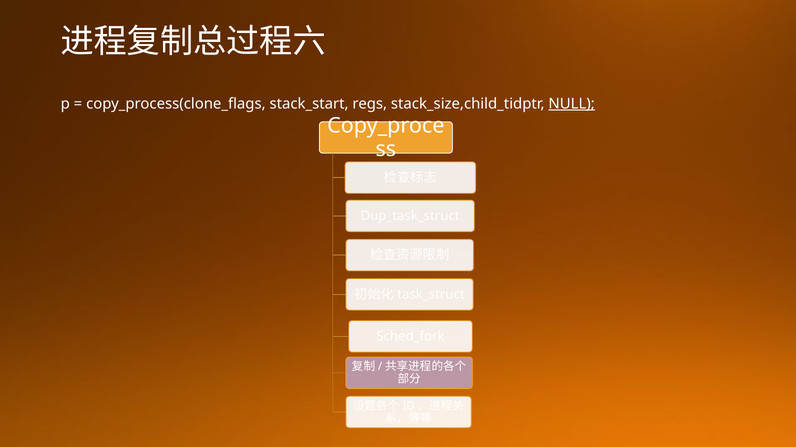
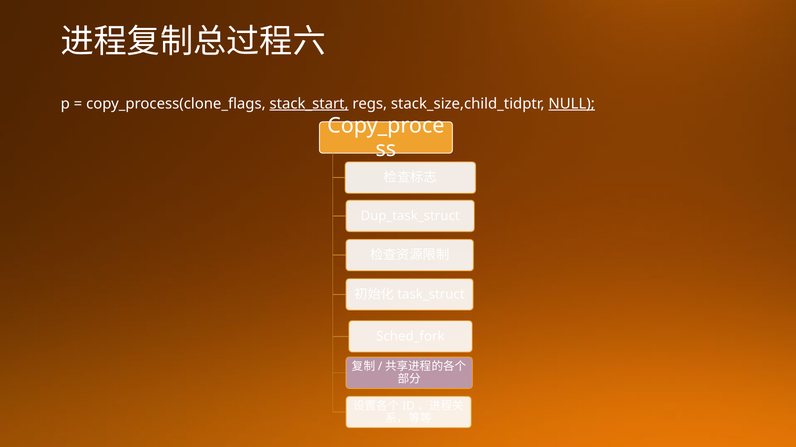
stack_start underline: none -> present
